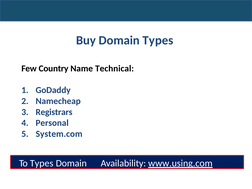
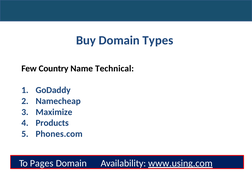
Registrars: Registrars -> Maximize
Personal: Personal -> Products
System.com: System.com -> Phones.com
To Types: Types -> Pages
